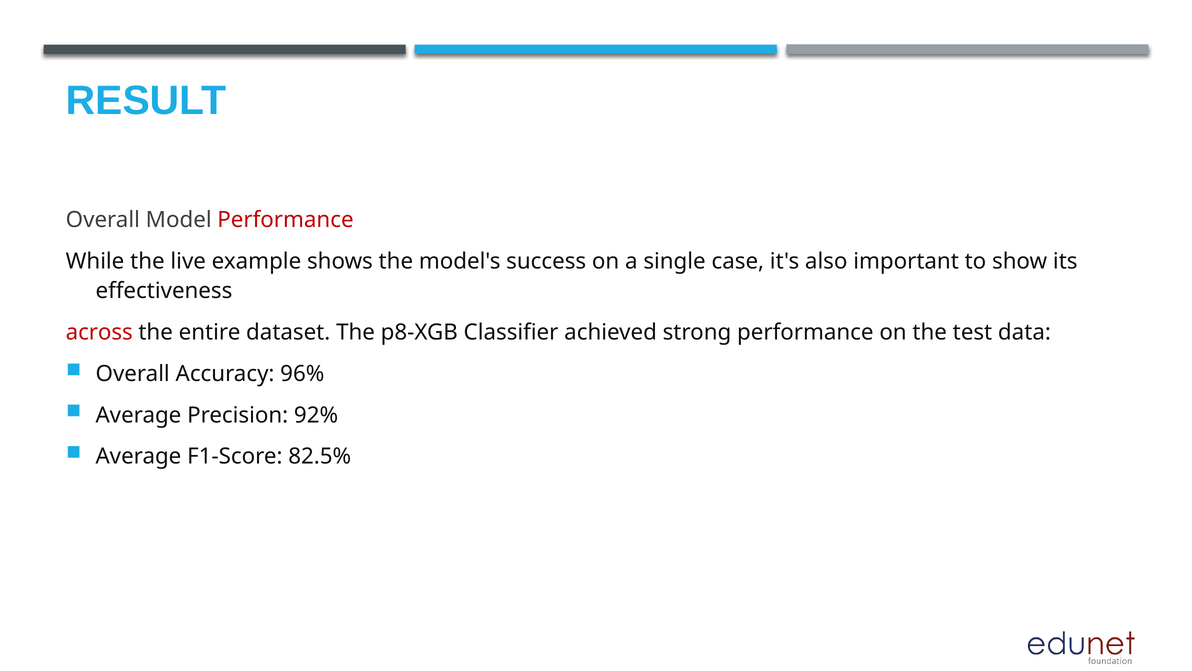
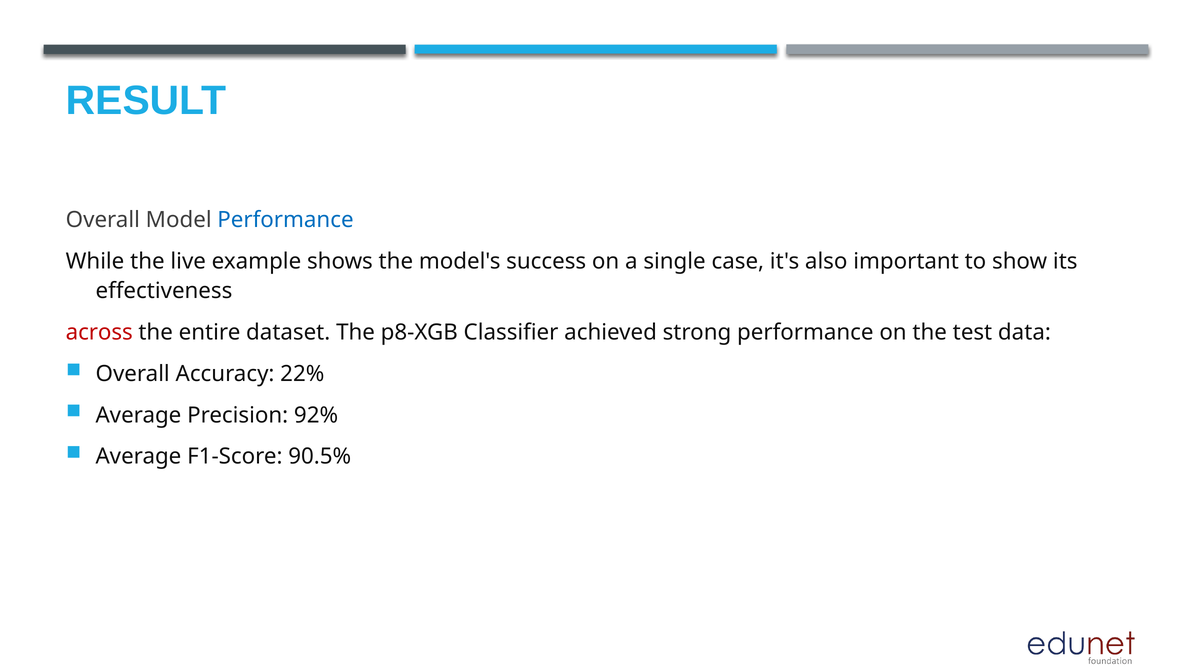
Performance at (285, 220) colour: red -> blue
96%: 96% -> 22%
82.5%: 82.5% -> 90.5%
